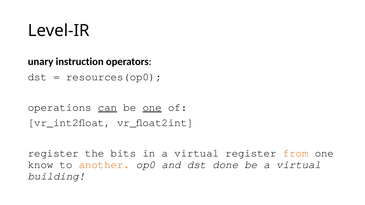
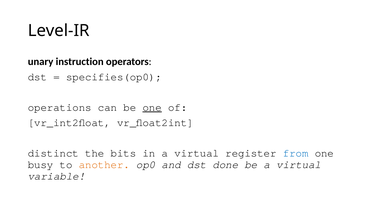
resources(op0: resources(op0 -> specifies(op0
can underline: present -> none
register at (53, 153): register -> distinct
from colour: orange -> blue
know: know -> busy
building: building -> variable
